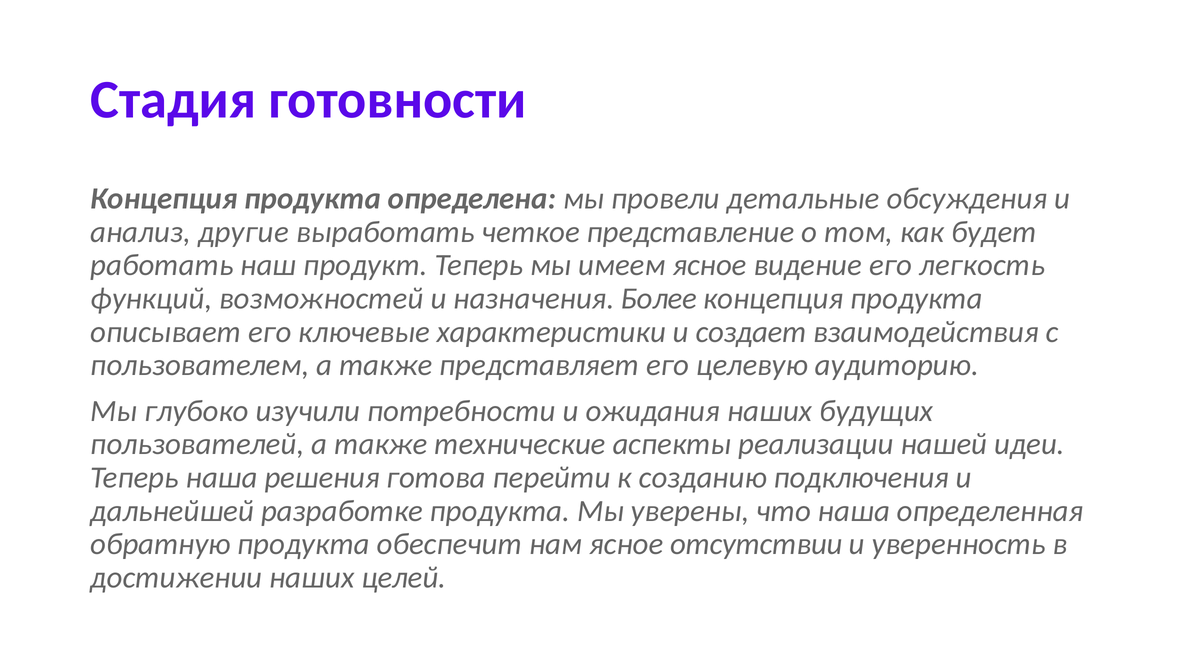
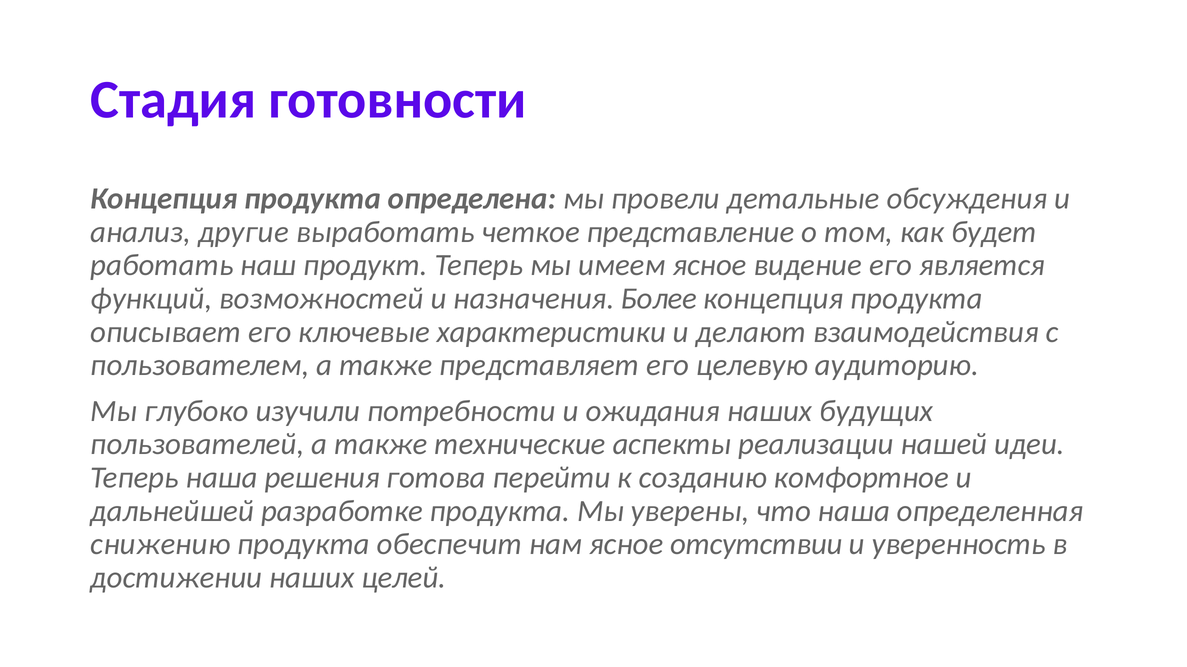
легкость: легкость -> является
создает: создает -> делают
подключения: подключения -> комфортное
обратную: обратную -> снижению
